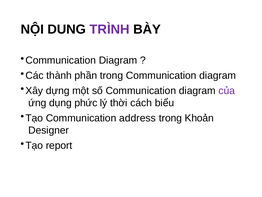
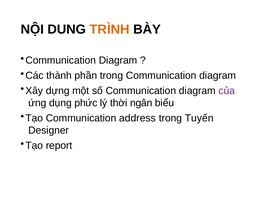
TRÌNH colour: purple -> orange
cách: cách -> ngân
Khoản: Khoản -> Tuyến
